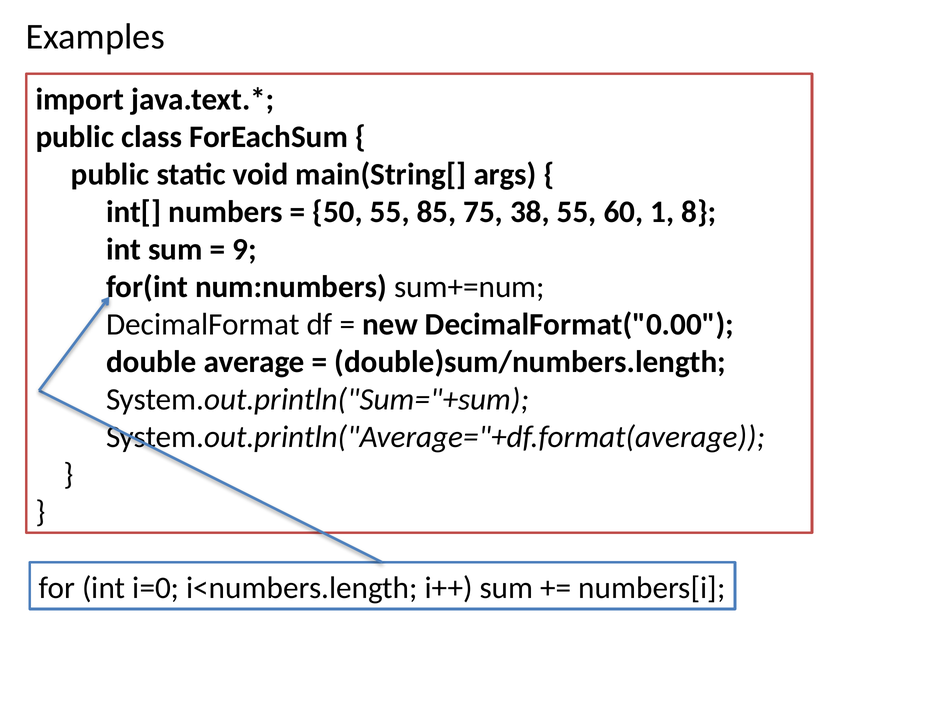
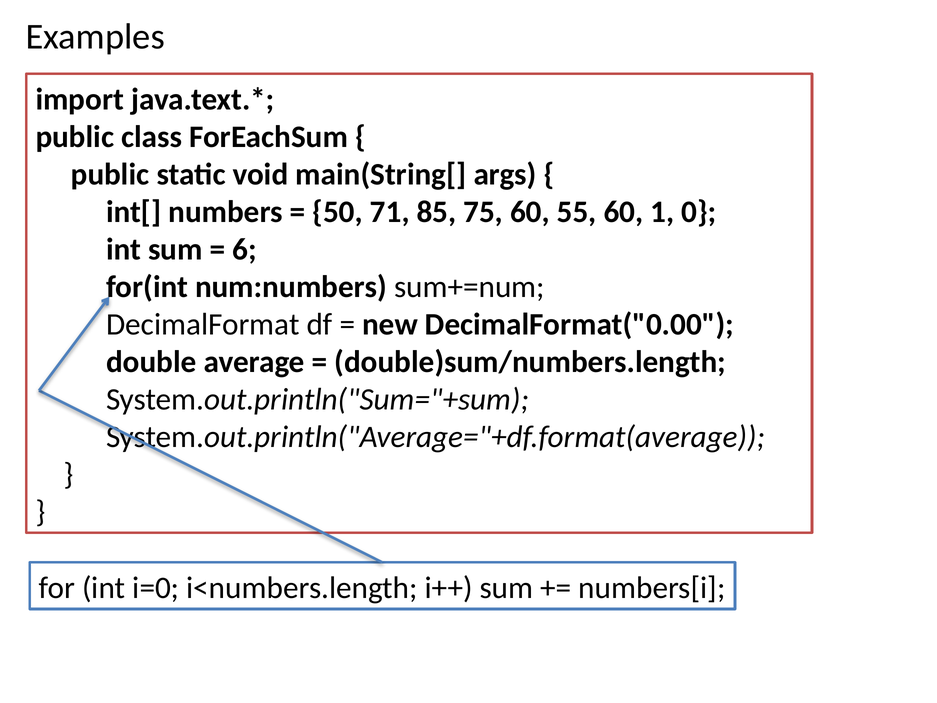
50 55: 55 -> 71
75 38: 38 -> 60
8: 8 -> 0
9: 9 -> 6
